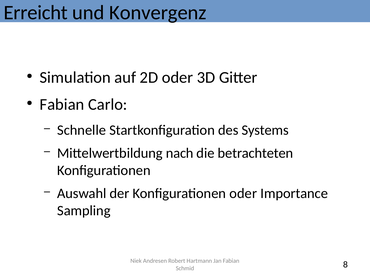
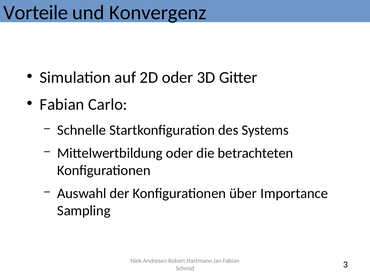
Erreicht: Erreicht -> Vorteile
Mittelwertbildung nach: nach -> oder
Konfigurationen oder: oder -> über
8: 8 -> 3
